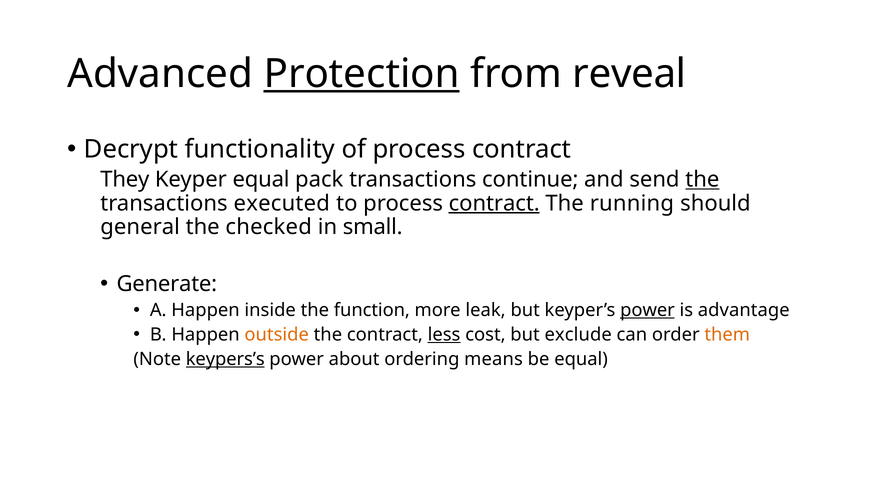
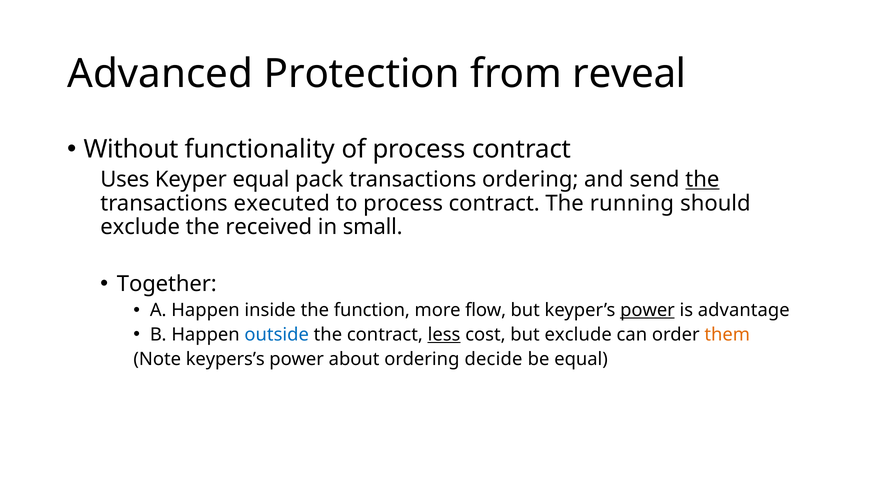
Protection underline: present -> none
Decrypt: Decrypt -> Without
They: They -> Uses
transactions continue: continue -> ordering
contract at (494, 203) underline: present -> none
general at (140, 227): general -> exclude
checked: checked -> received
Generate: Generate -> Together
leak: leak -> flow
outside colour: orange -> blue
keypers’s underline: present -> none
means: means -> decide
